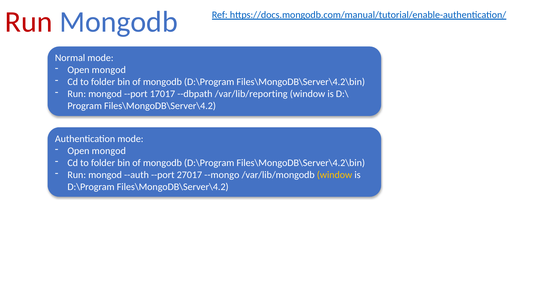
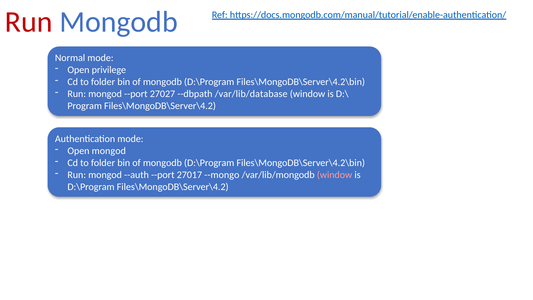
mongod at (109, 70): mongod -> privilege
17017: 17017 -> 27027
/var/lib/reporting: /var/lib/reporting -> /var/lib/database
window at (335, 175) colour: yellow -> pink
